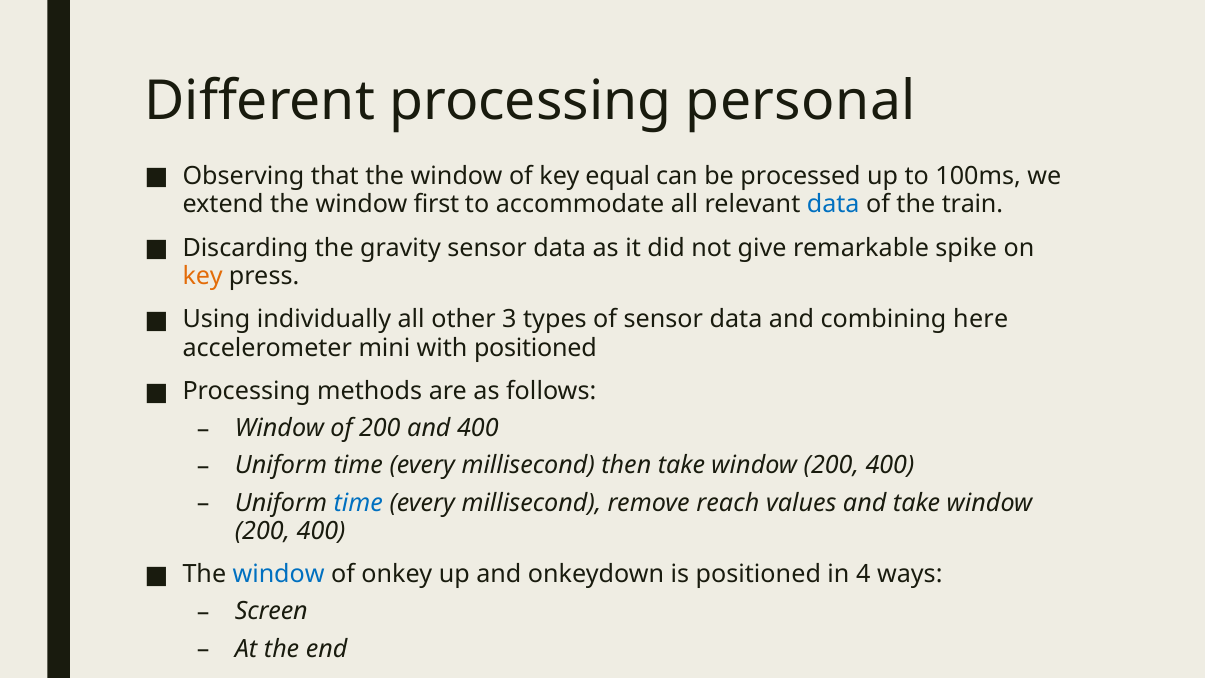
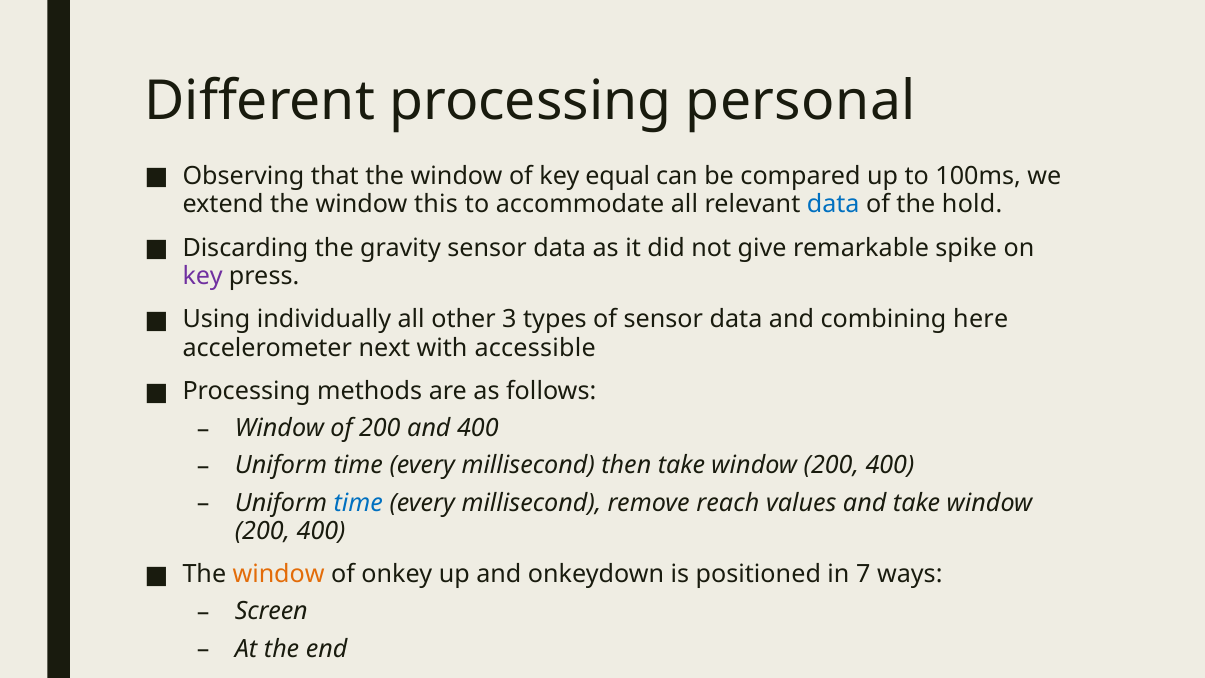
processed: processed -> compared
first: first -> this
train: train -> hold
key at (203, 276) colour: orange -> purple
mini: mini -> next
with positioned: positioned -> accessible
window at (279, 574) colour: blue -> orange
4: 4 -> 7
